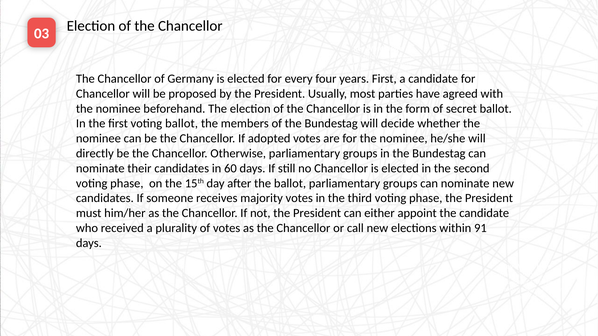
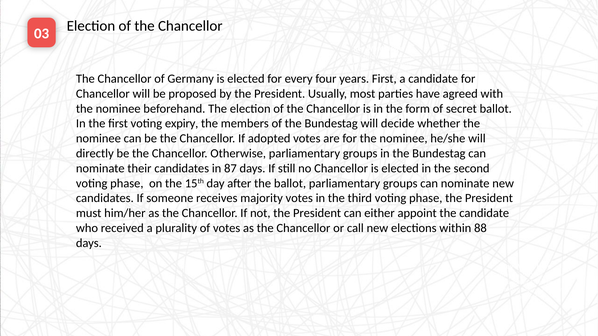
voting ballot: ballot -> expiry
60: 60 -> 87
91: 91 -> 88
